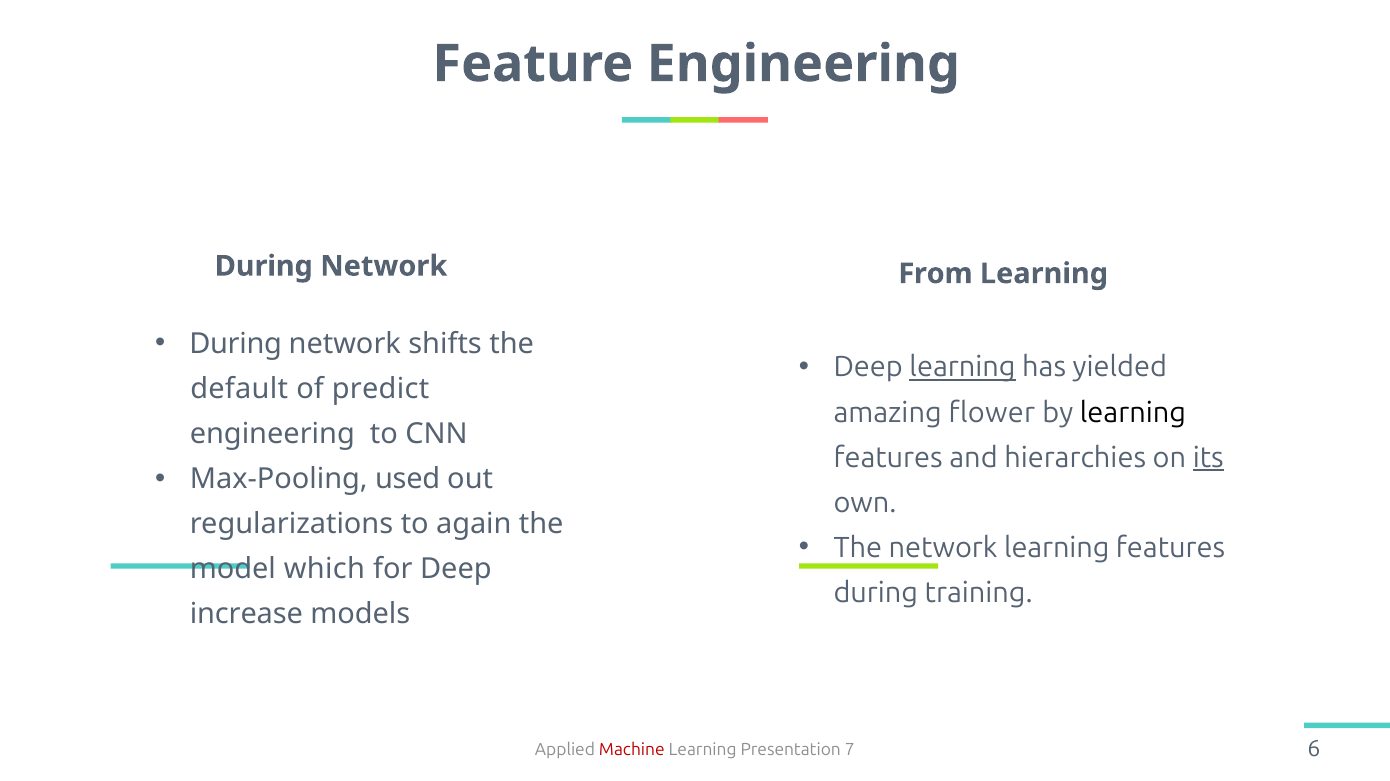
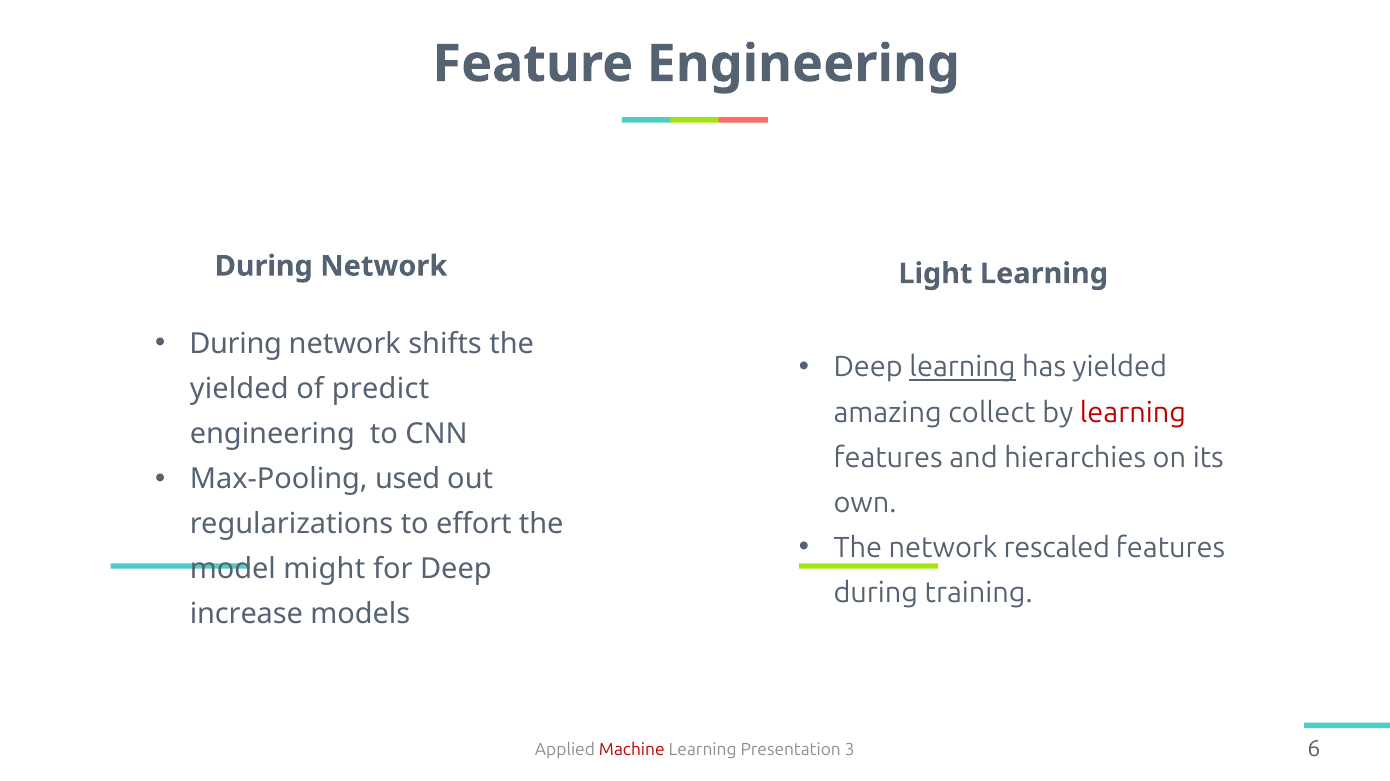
From: From -> Light
default at (239, 389): default -> yielded
flower: flower -> collect
learning at (1133, 413) colour: black -> red
its underline: present -> none
again: again -> effort
network learning: learning -> rescaled
which: which -> might
7: 7 -> 3
